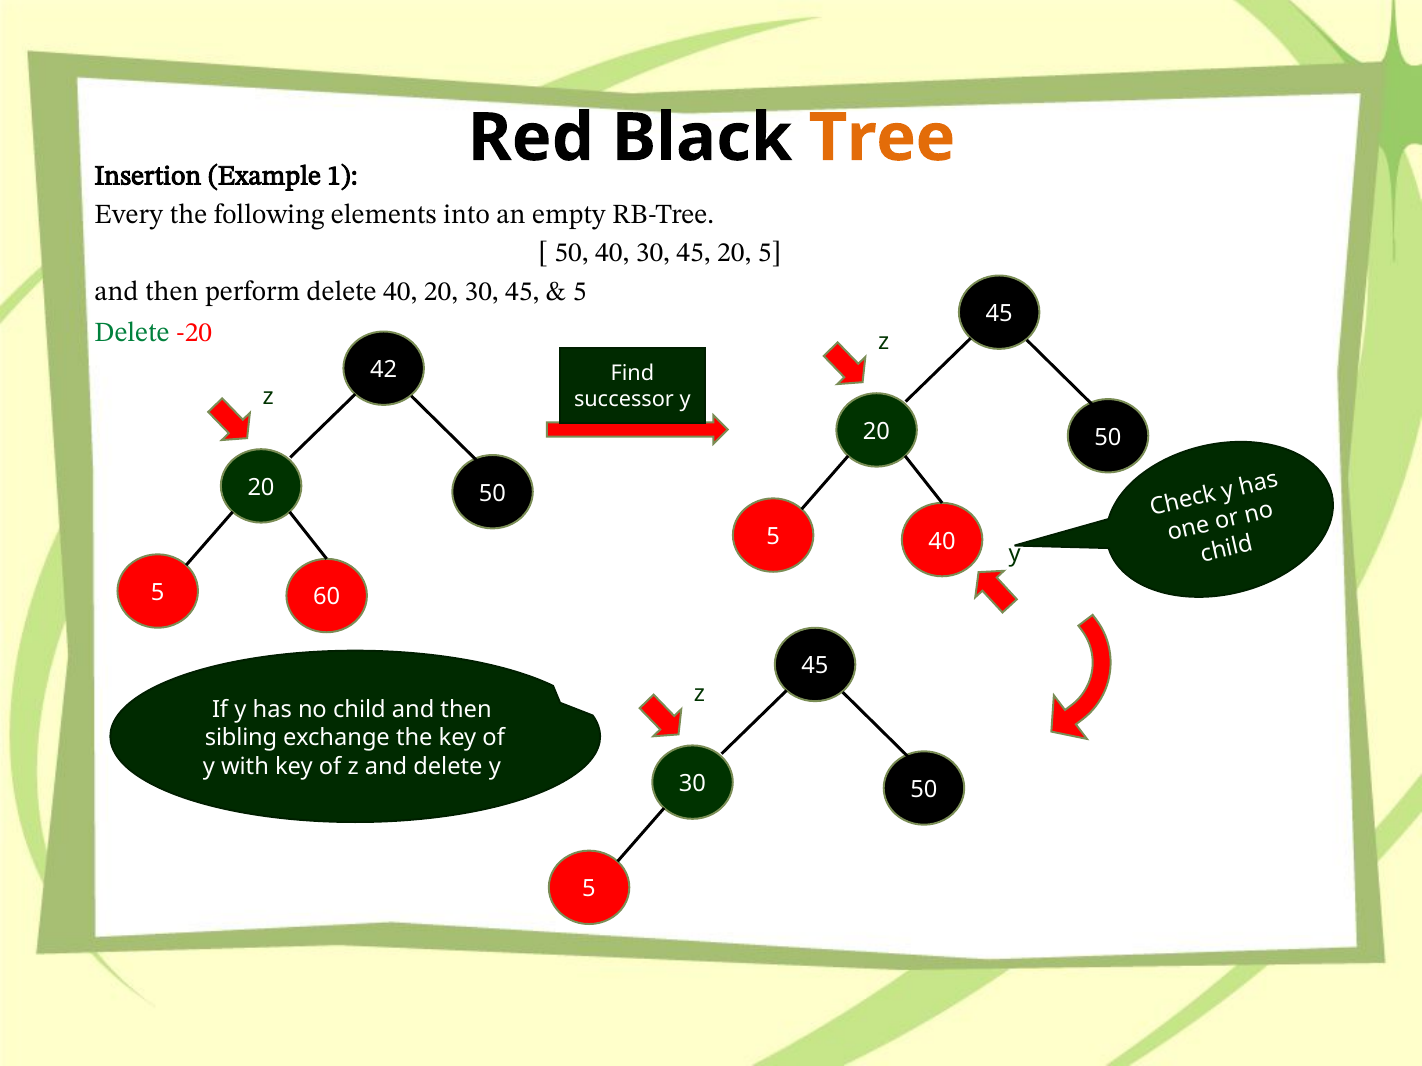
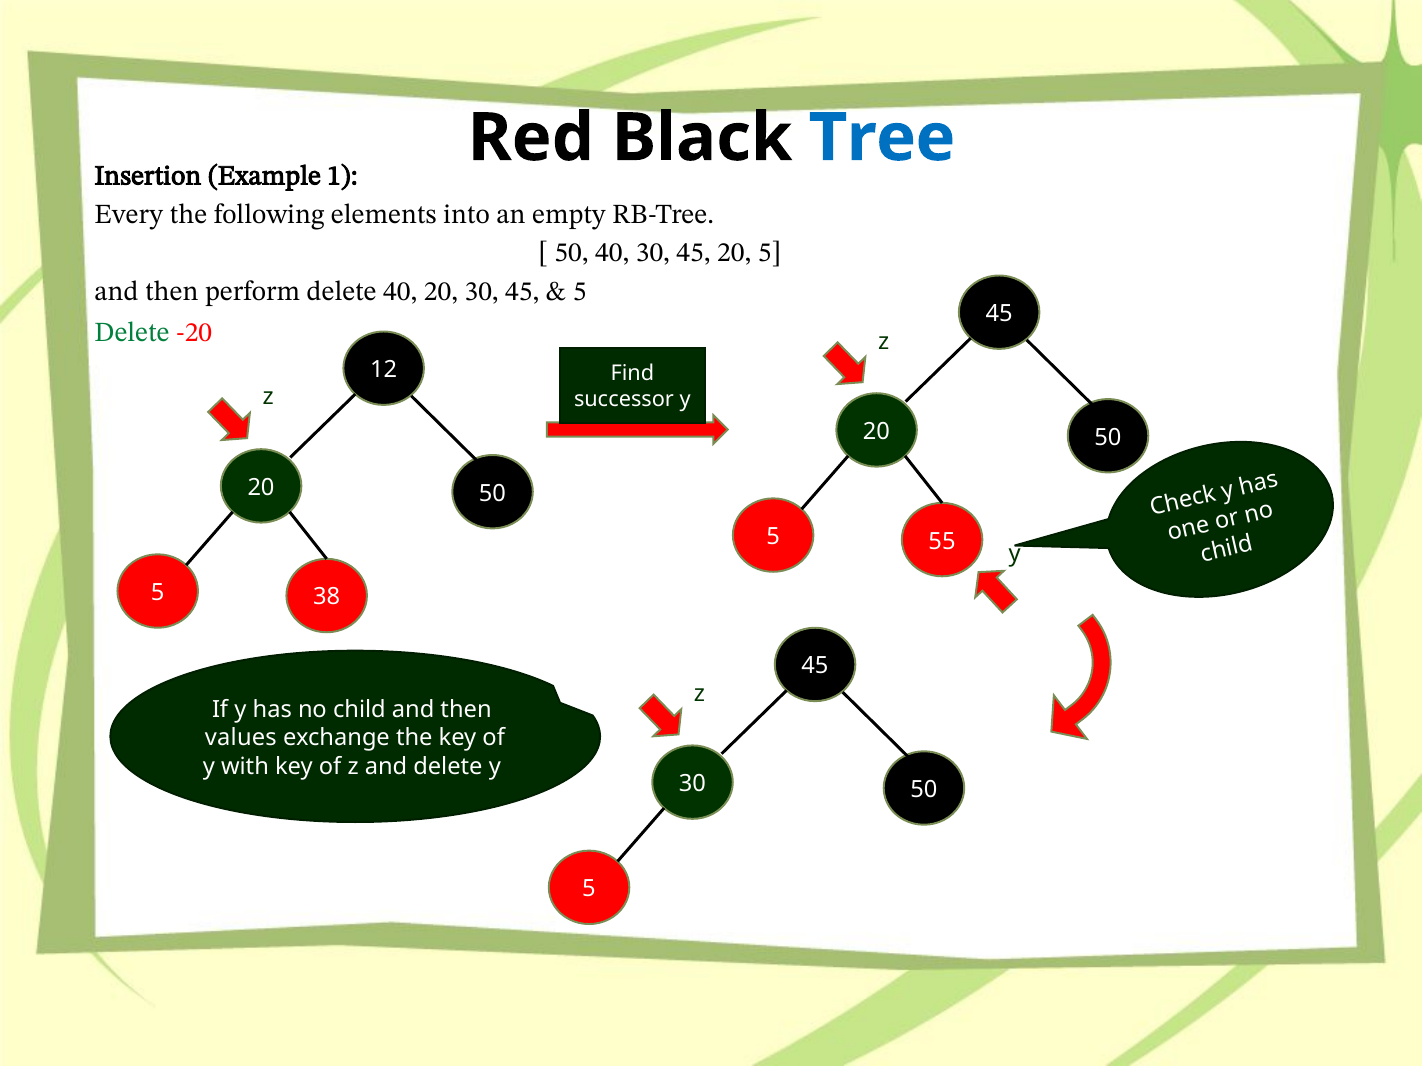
Tree colour: orange -> blue
42: 42 -> 12
5 40: 40 -> 55
60: 60 -> 38
sibling: sibling -> values
